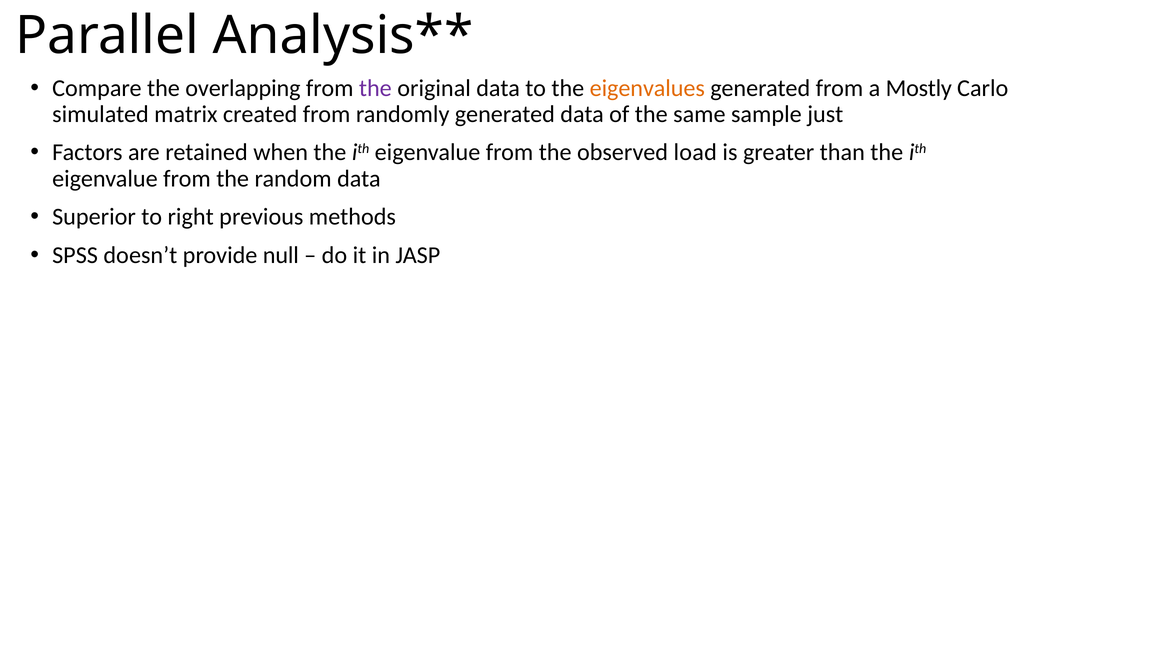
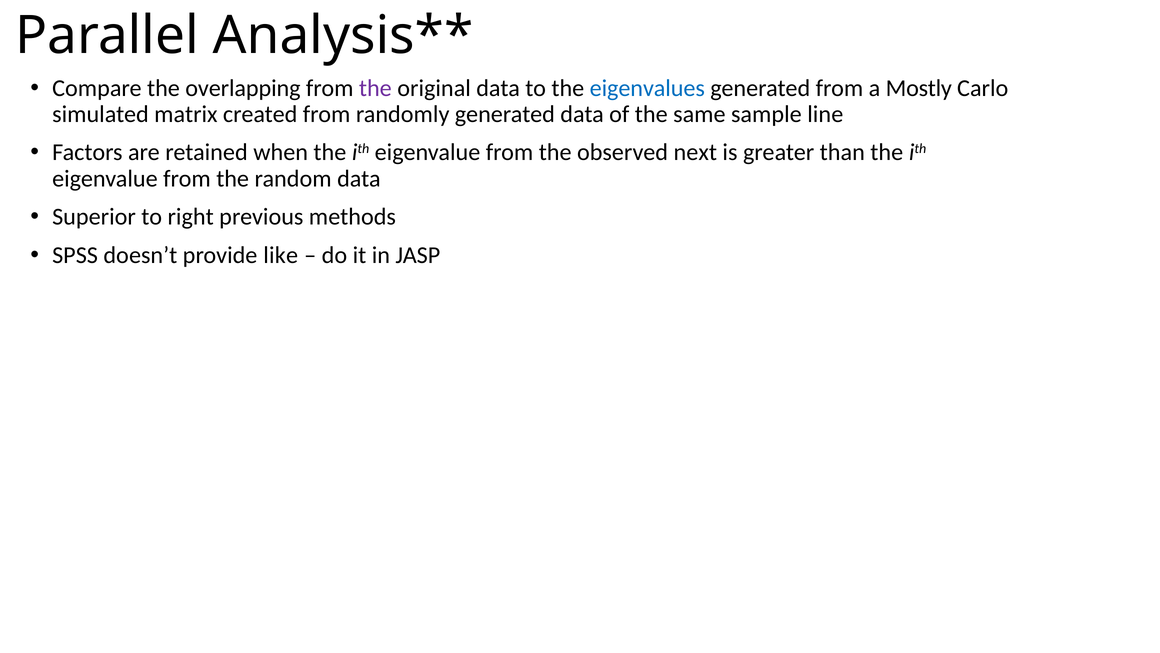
eigenvalues colour: orange -> blue
just: just -> line
load: load -> next
null: null -> like
